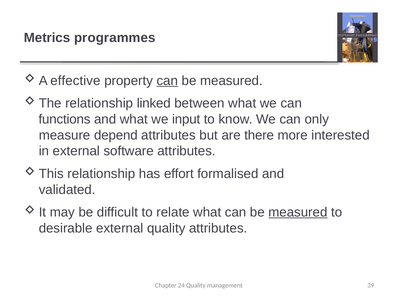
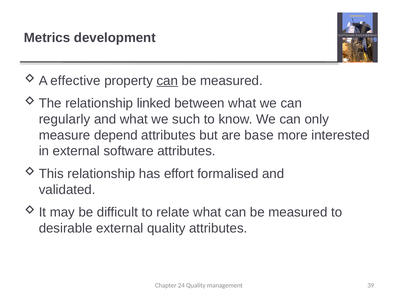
programmes: programmes -> development
functions: functions -> regularly
input: input -> such
there: there -> base
measured at (298, 212) underline: present -> none
